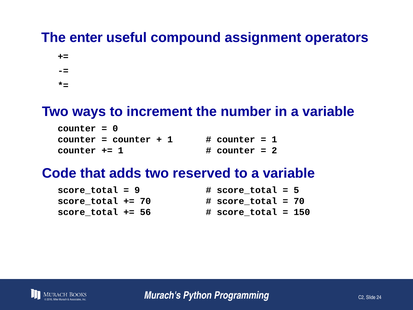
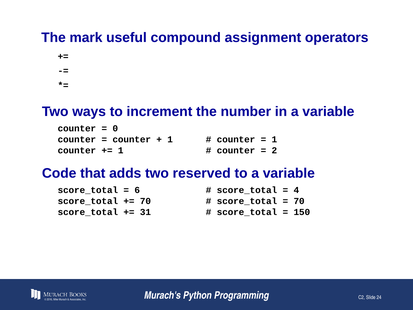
enter: enter -> mark
9: 9 -> 6
5: 5 -> 4
56: 56 -> 31
